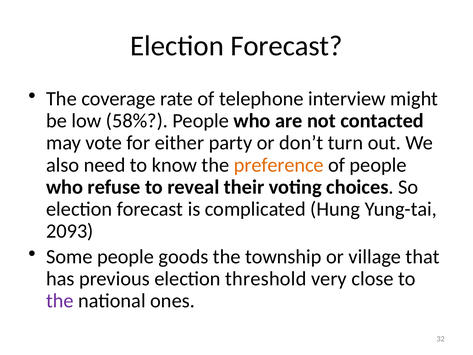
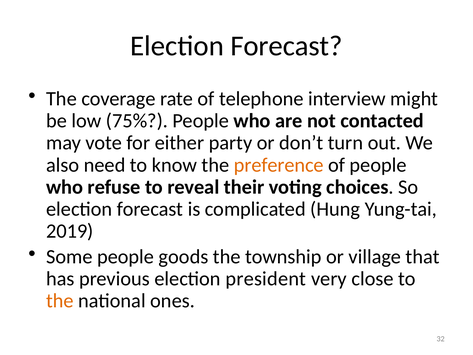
58%: 58% -> 75%
2093: 2093 -> 2019
threshold: threshold -> president
the at (60, 301) colour: purple -> orange
